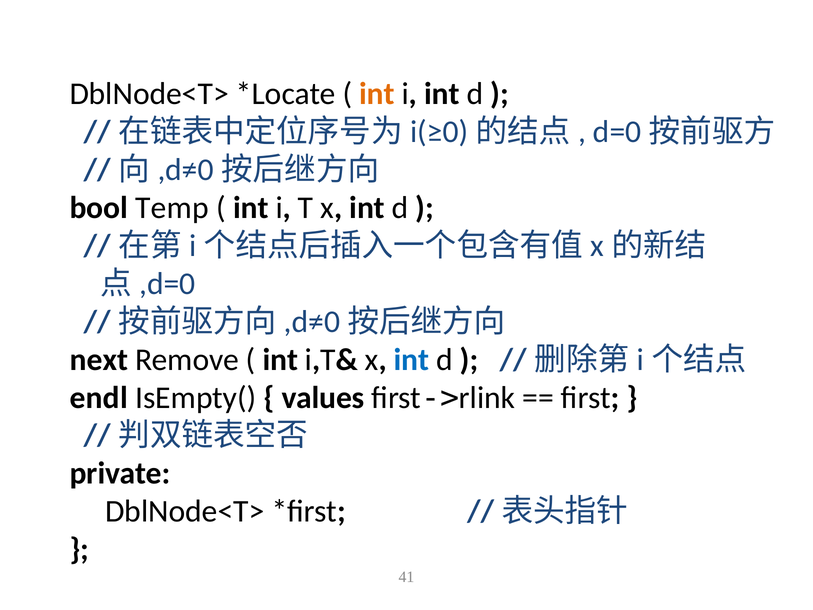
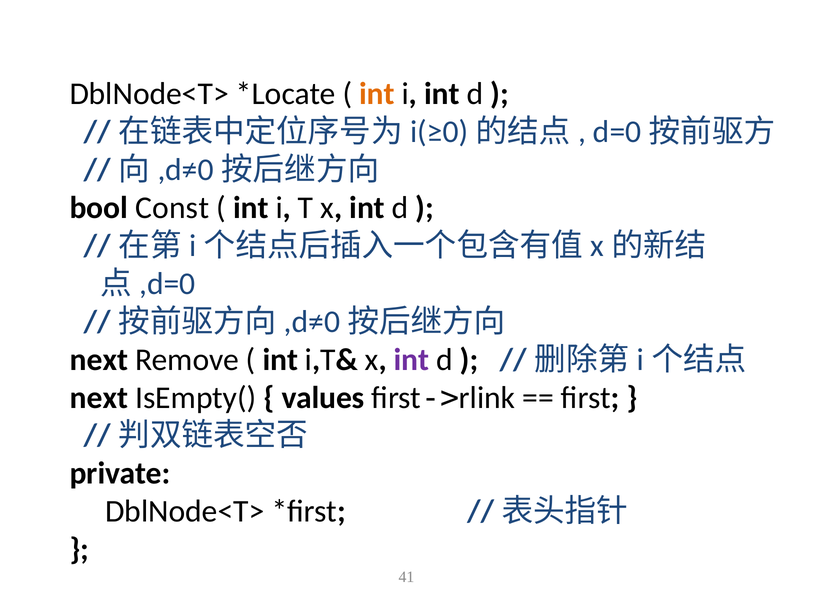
Temp: Temp -> Const
int at (412, 359) colour: blue -> purple
endl at (99, 397): endl -> next
